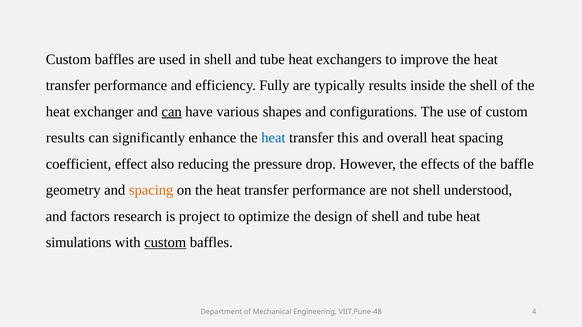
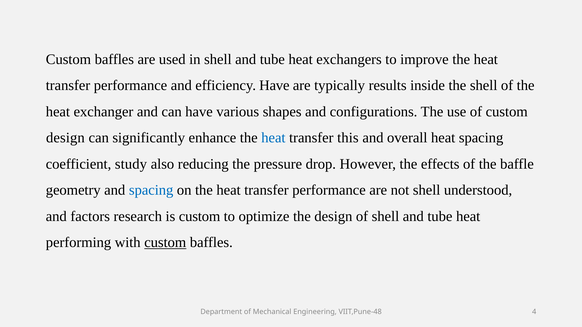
efficiency Fully: Fully -> Have
can at (172, 112) underline: present -> none
results at (65, 138): results -> design
effect: effect -> study
spacing at (151, 190) colour: orange -> blue
is project: project -> custom
simulations: simulations -> performing
